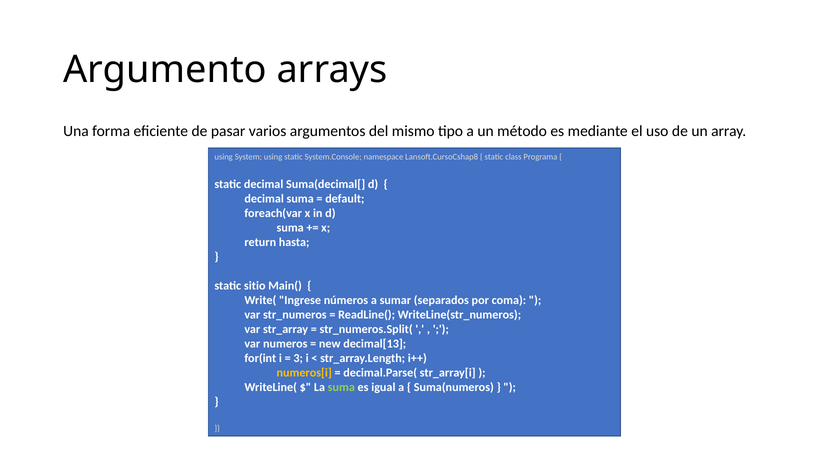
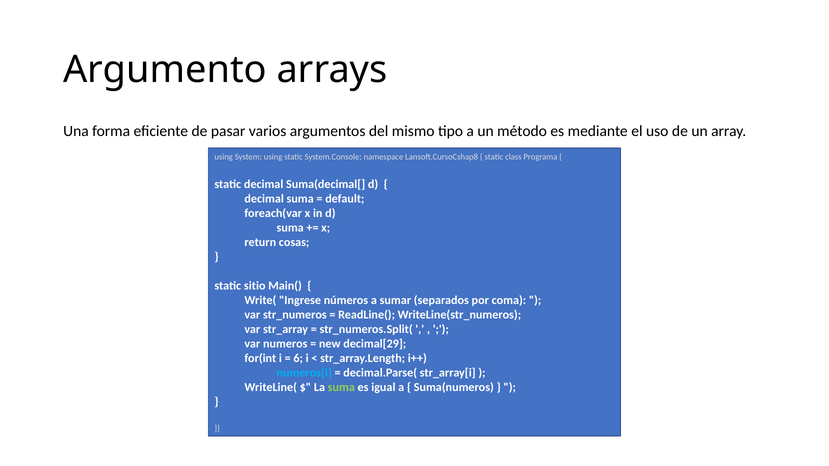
hasta: hasta -> cosas
decimal[13: decimal[13 -> decimal[29
3: 3 -> 6
numeros[i colour: yellow -> light blue
